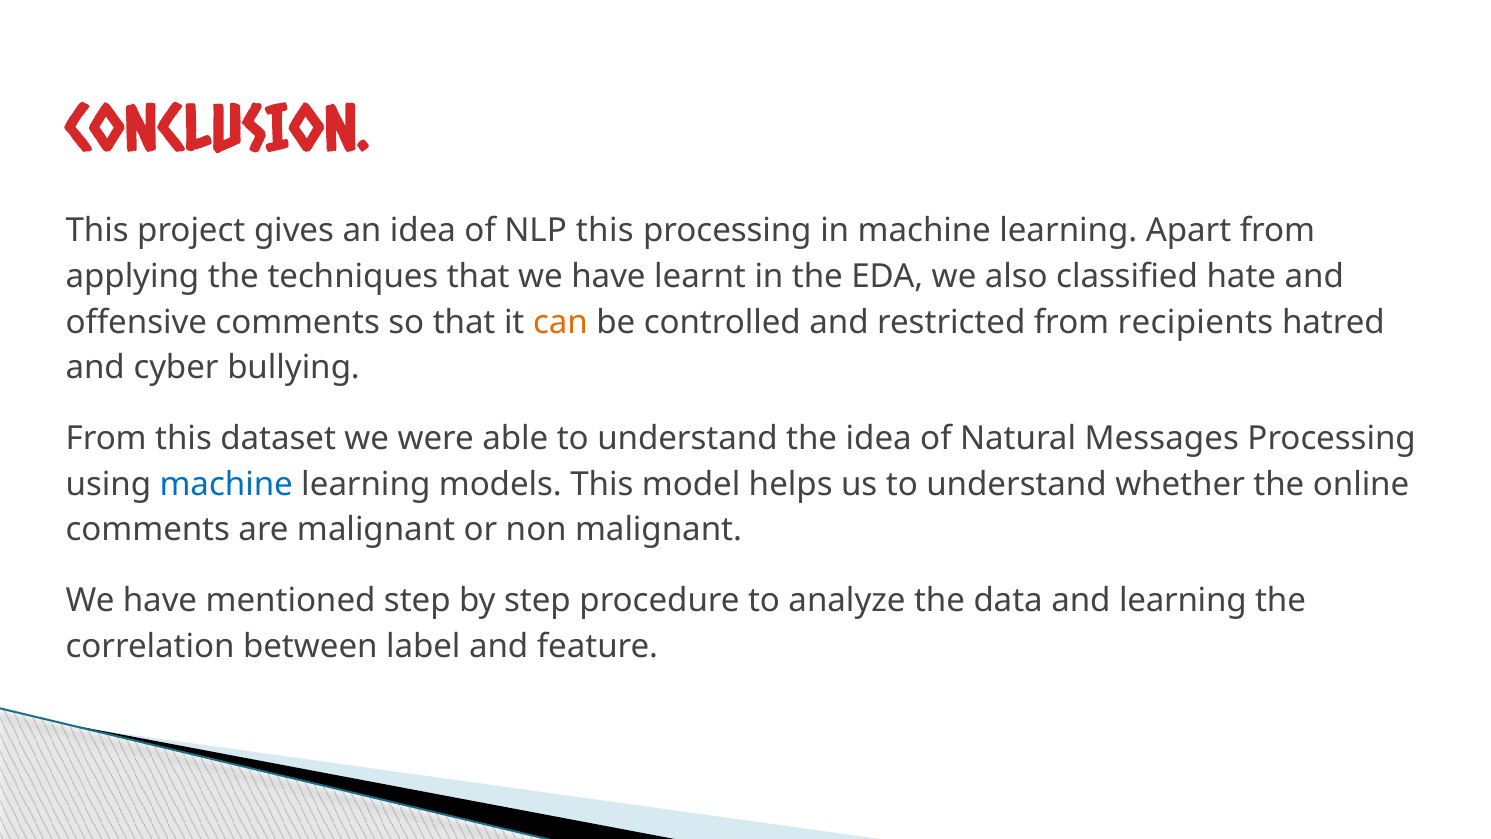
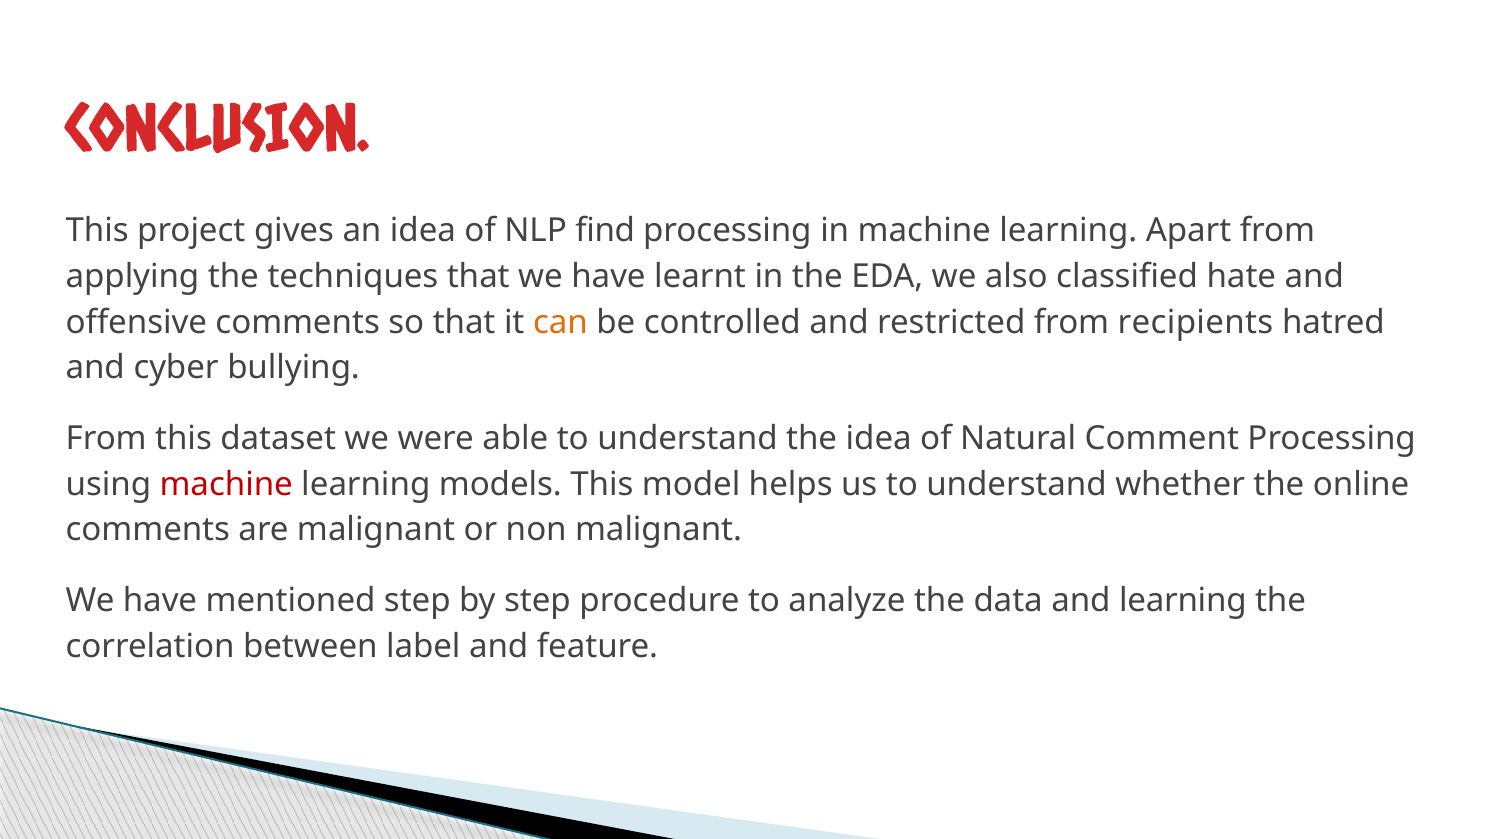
NLP this: this -> find
Messages: Messages -> Comment
machine at (226, 484) colour: blue -> red
